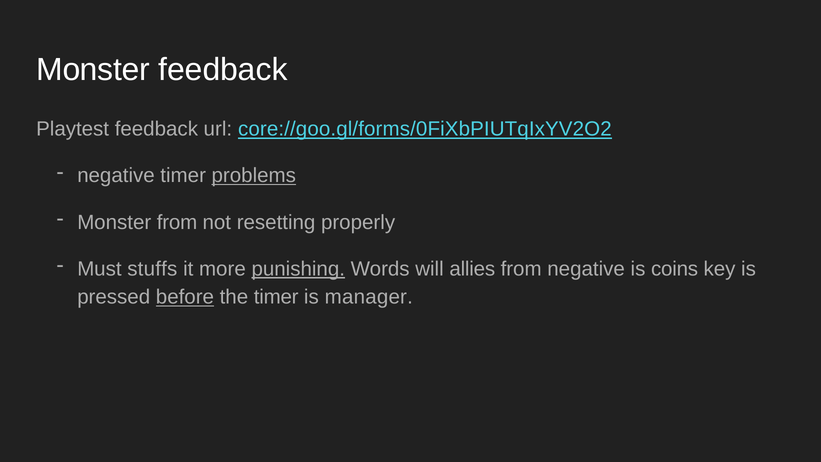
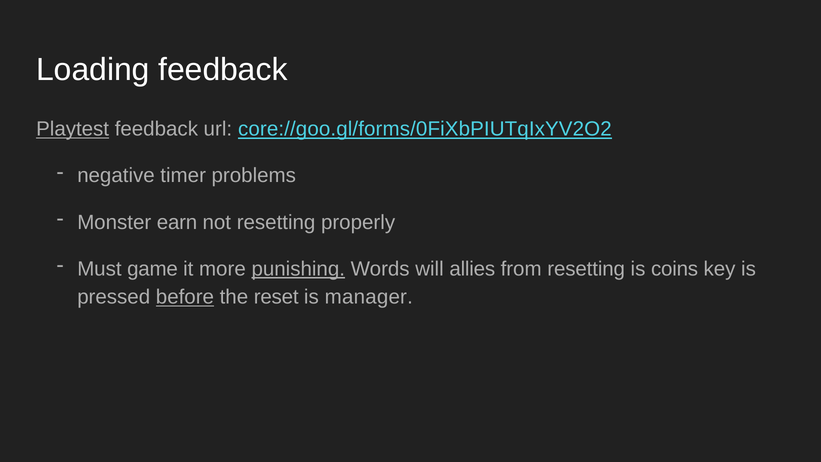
Monster at (93, 70): Monster -> Loading
Playtest underline: none -> present
problems underline: present -> none
Monster from: from -> earn
stuffs: stuffs -> game
from negative: negative -> resetting
the timer: timer -> reset
